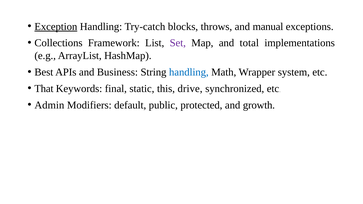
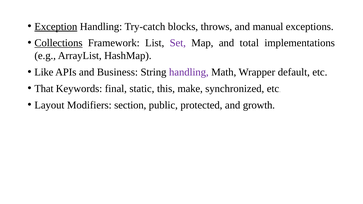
Collections underline: none -> present
Best: Best -> Like
handling at (189, 72) colour: blue -> purple
system: system -> default
drive: drive -> make
Admin: Admin -> Layout
default: default -> section
